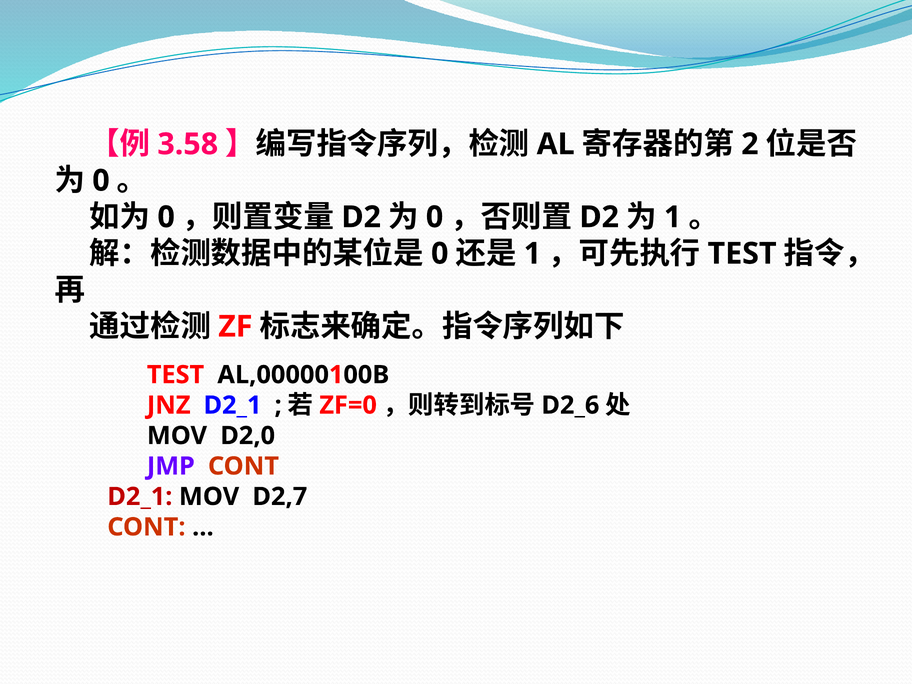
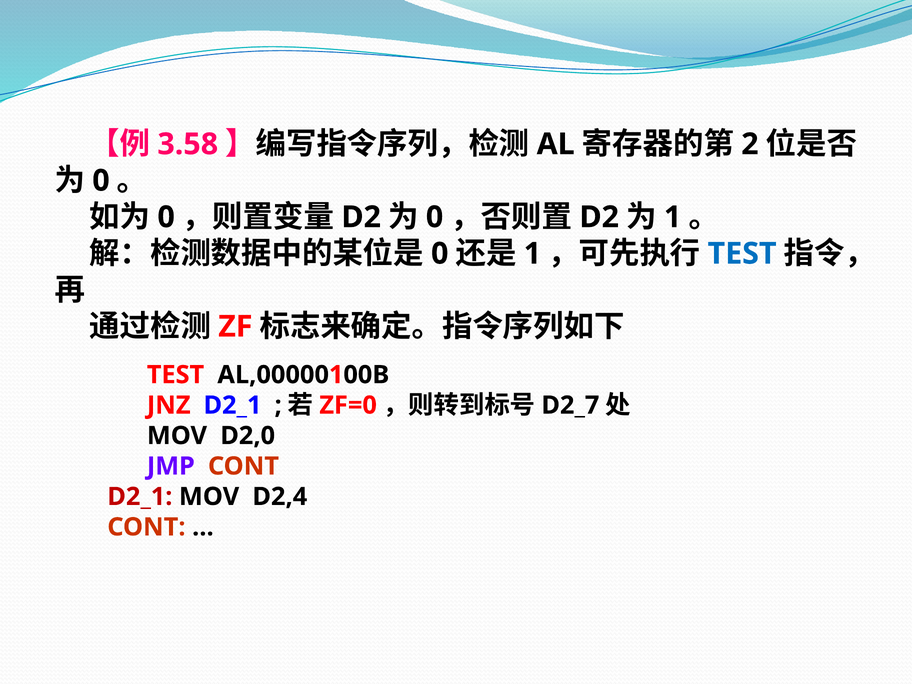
TEST at (742, 254) colour: black -> blue
D2_6: D2_6 -> D2_7
D2,7: D2,7 -> D2,4
